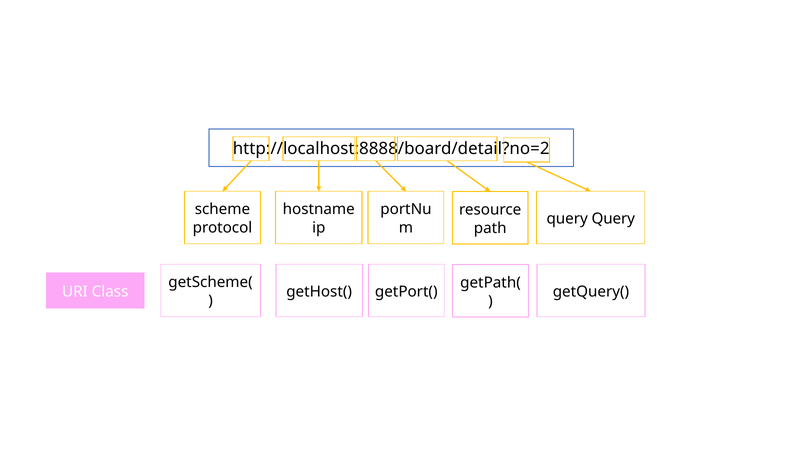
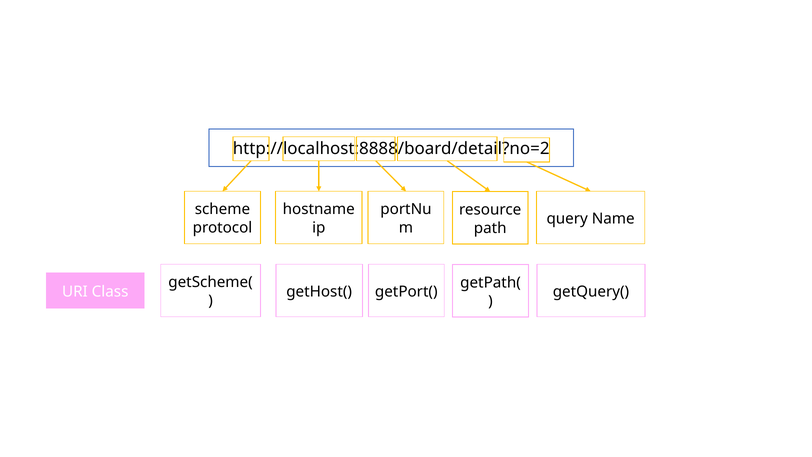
query Query: Query -> Name
